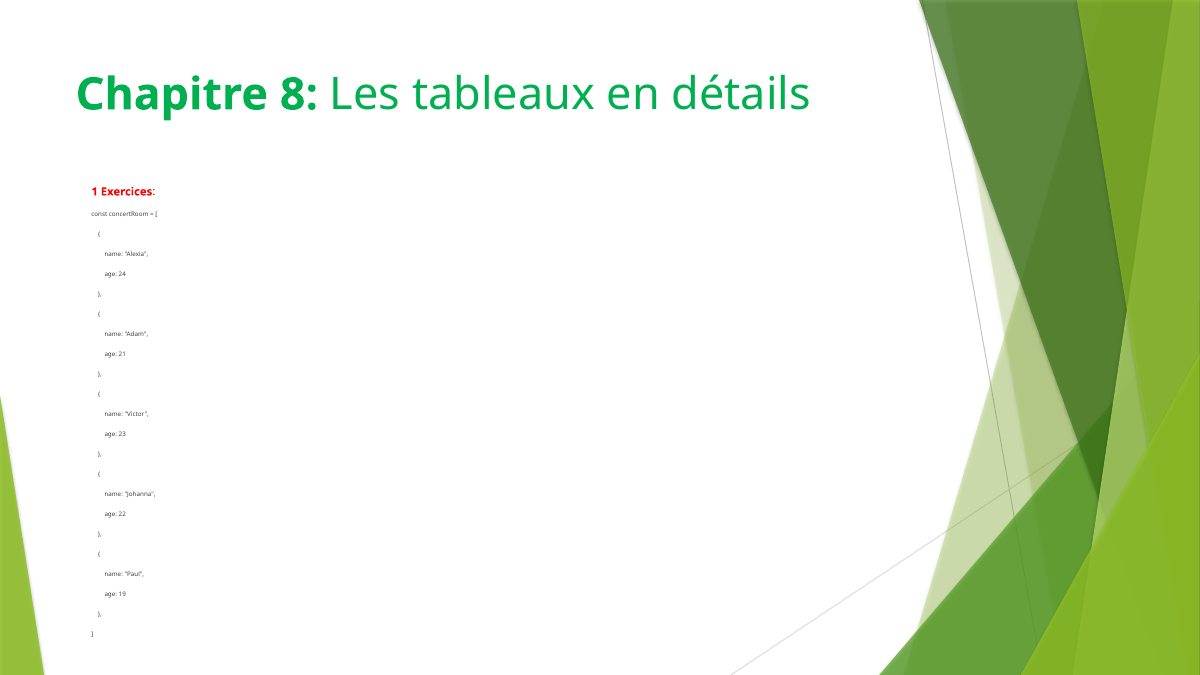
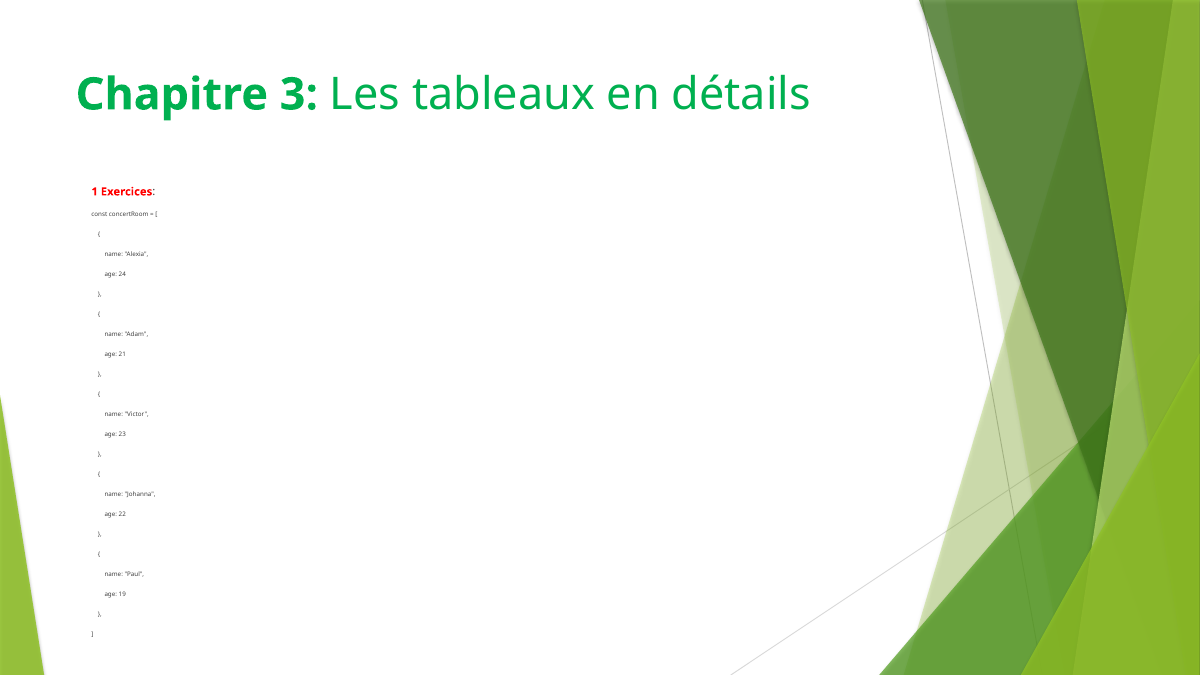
8: 8 -> 3
